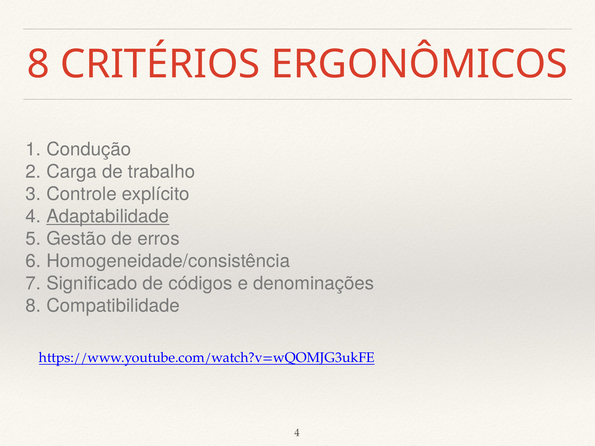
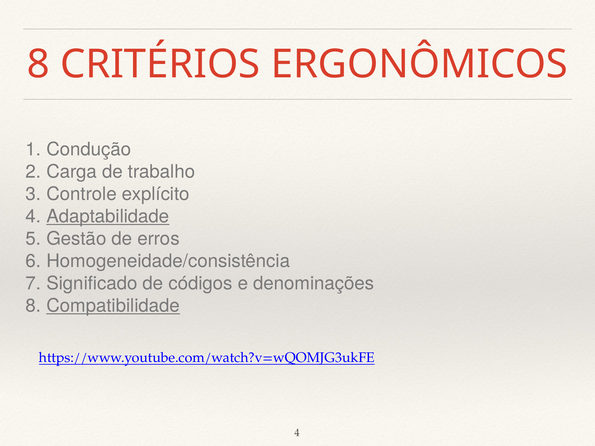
Compatibilidade underline: none -> present
